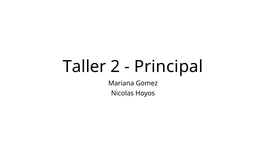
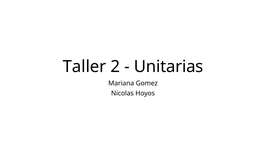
Principal: Principal -> Unitarias
